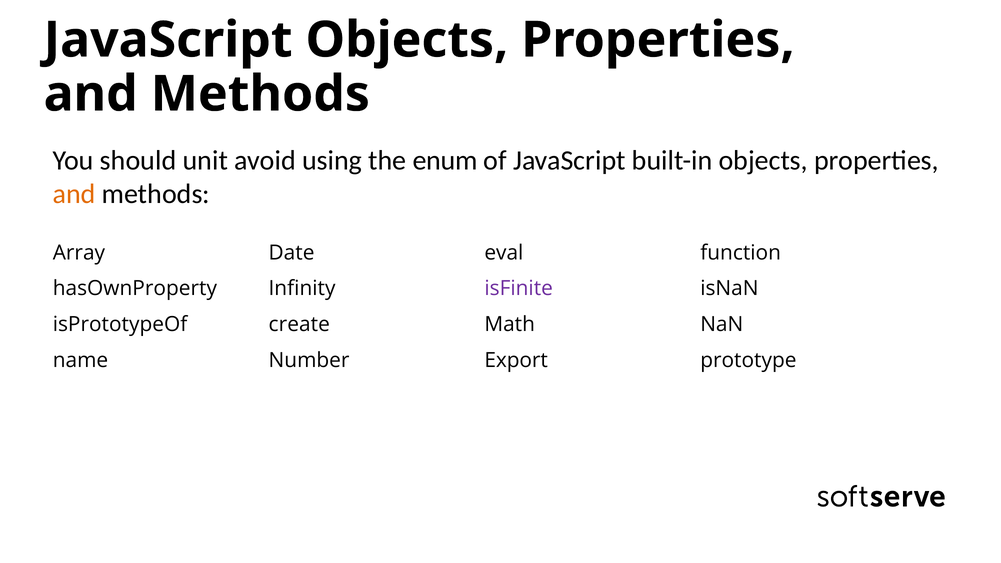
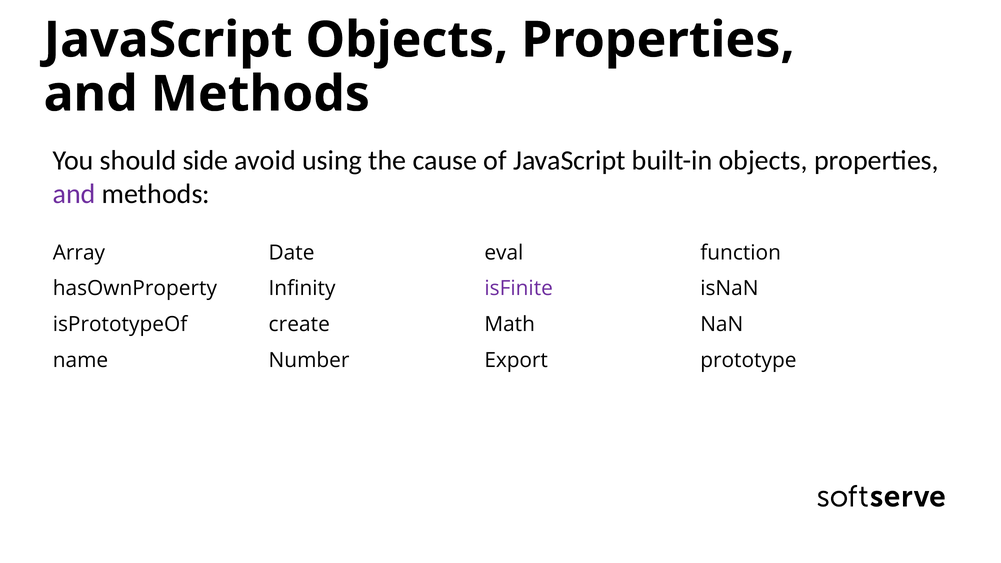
unit: unit -> side
enum: enum -> cause
and at (74, 194) colour: orange -> purple
